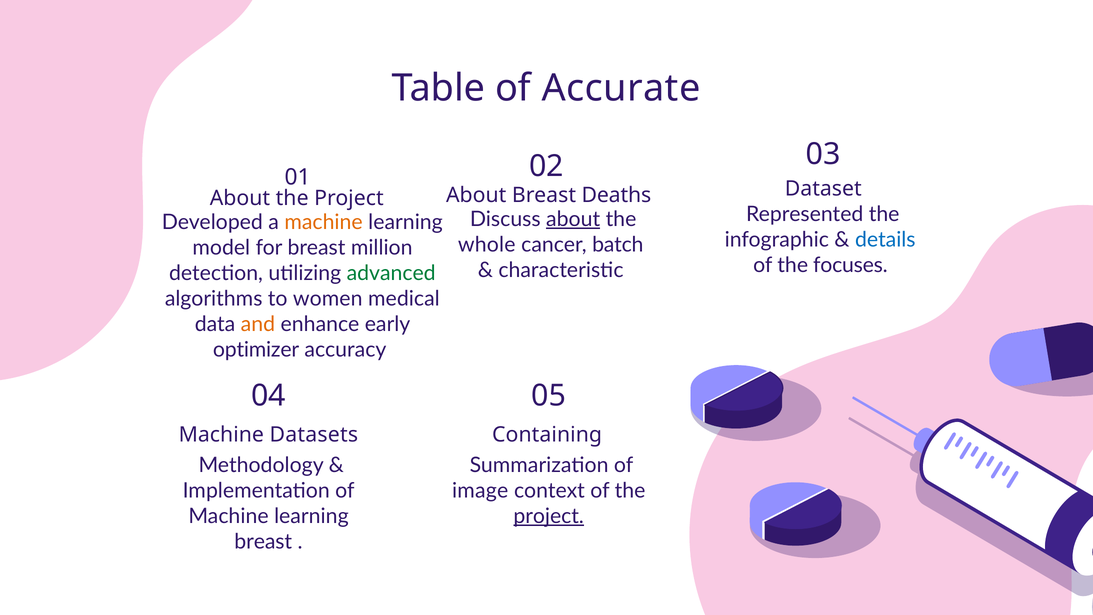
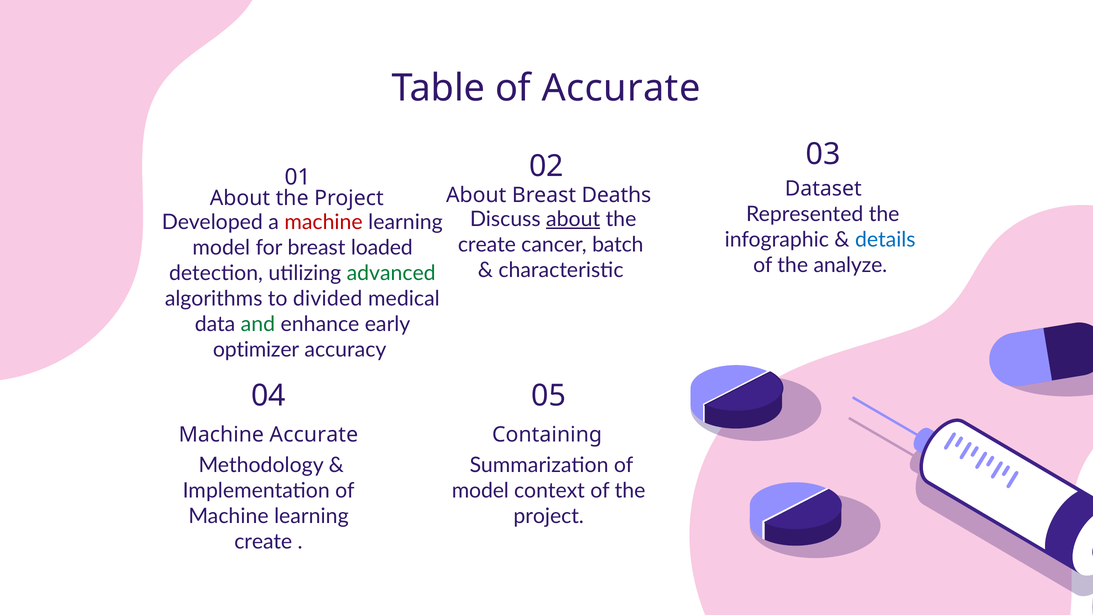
machine at (324, 222) colour: orange -> red
whole at (487, 245): whole -> create
million: million -> loaded
focuses: focuses -> analyze
women: women -> divided
and colour: orange -> green
Machine Datasets: Datasets -> Accurate
image at (480, 491): image -> model
project at (549, 516) underline: present -> none
breast at (263, 542): breast -> create
